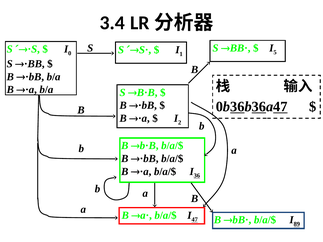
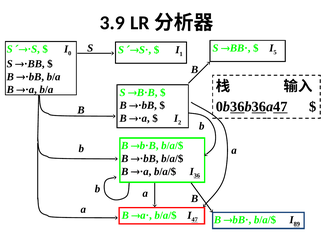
3.4: 3.4 -> 3.9
